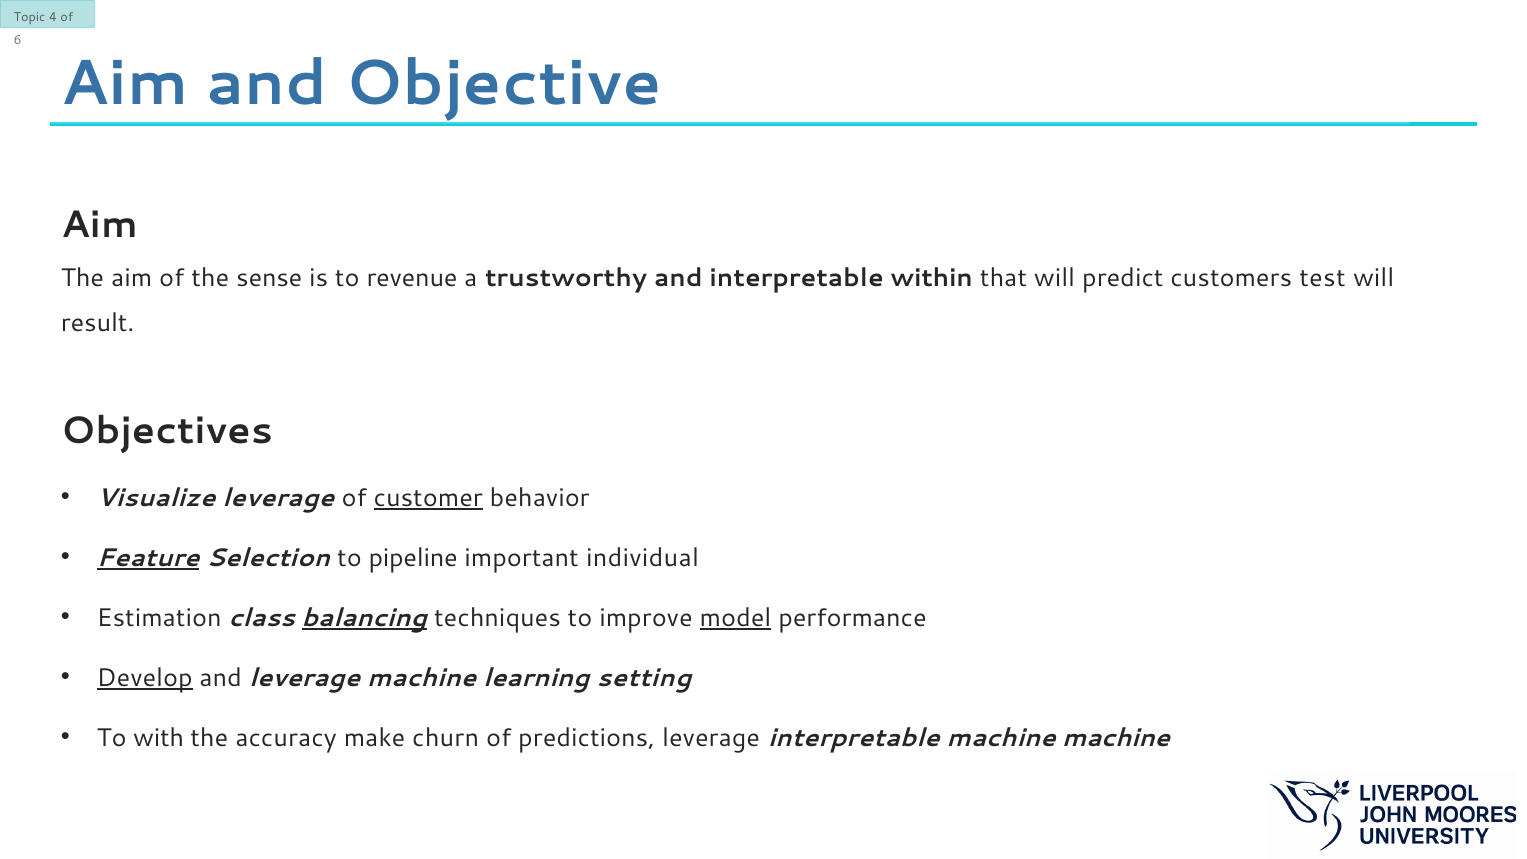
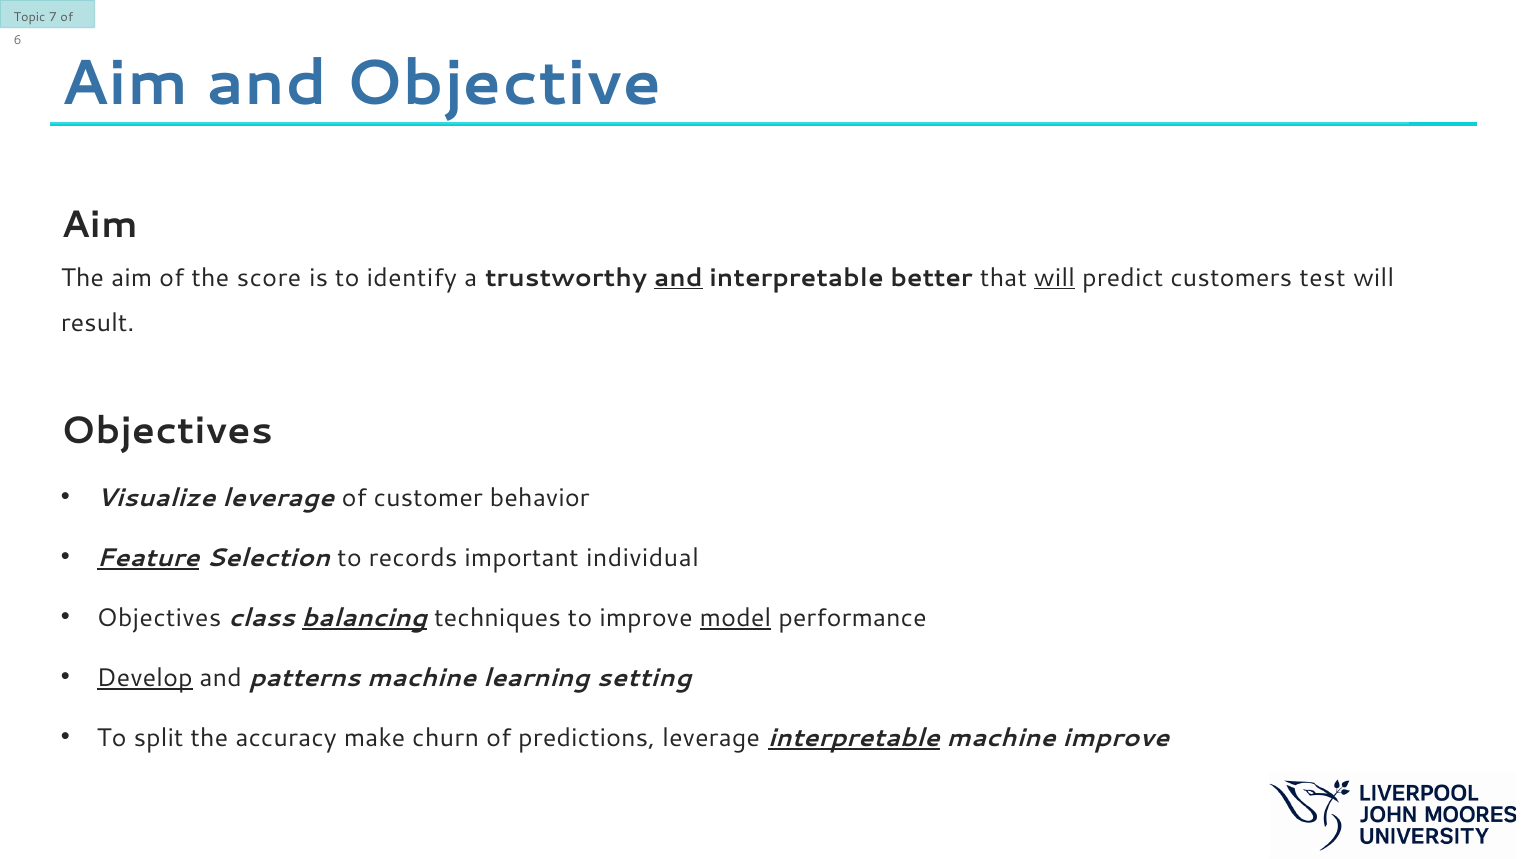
4: 4 -> 7
sense: sense -> score
revenue: revenue -> identify
and at (678, 278) underline: none -> present
within: within -> better
will at (1055, 278) underline: none -> present
customer underline: present -> none
pipeline: pipeline -> records
Estimation at (159, 618): Estimation -> Objectives
and leverage: leverage -> patterns
with: with -> split
interpretable at (854, 738) underline: none -> present
machine machine: machine -> improve
